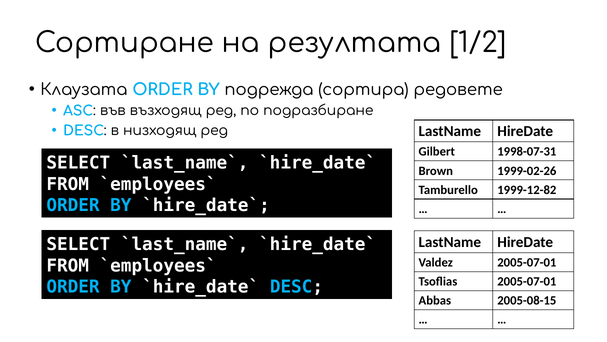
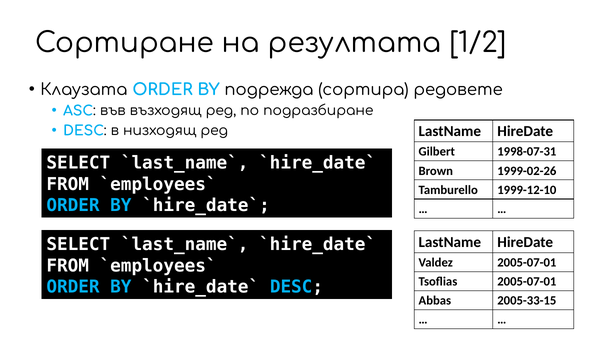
1999-12-82: 1999-12-82 -> 1999-12-10
2005-08-15: 2005-08-15 -> 2005-33-15
